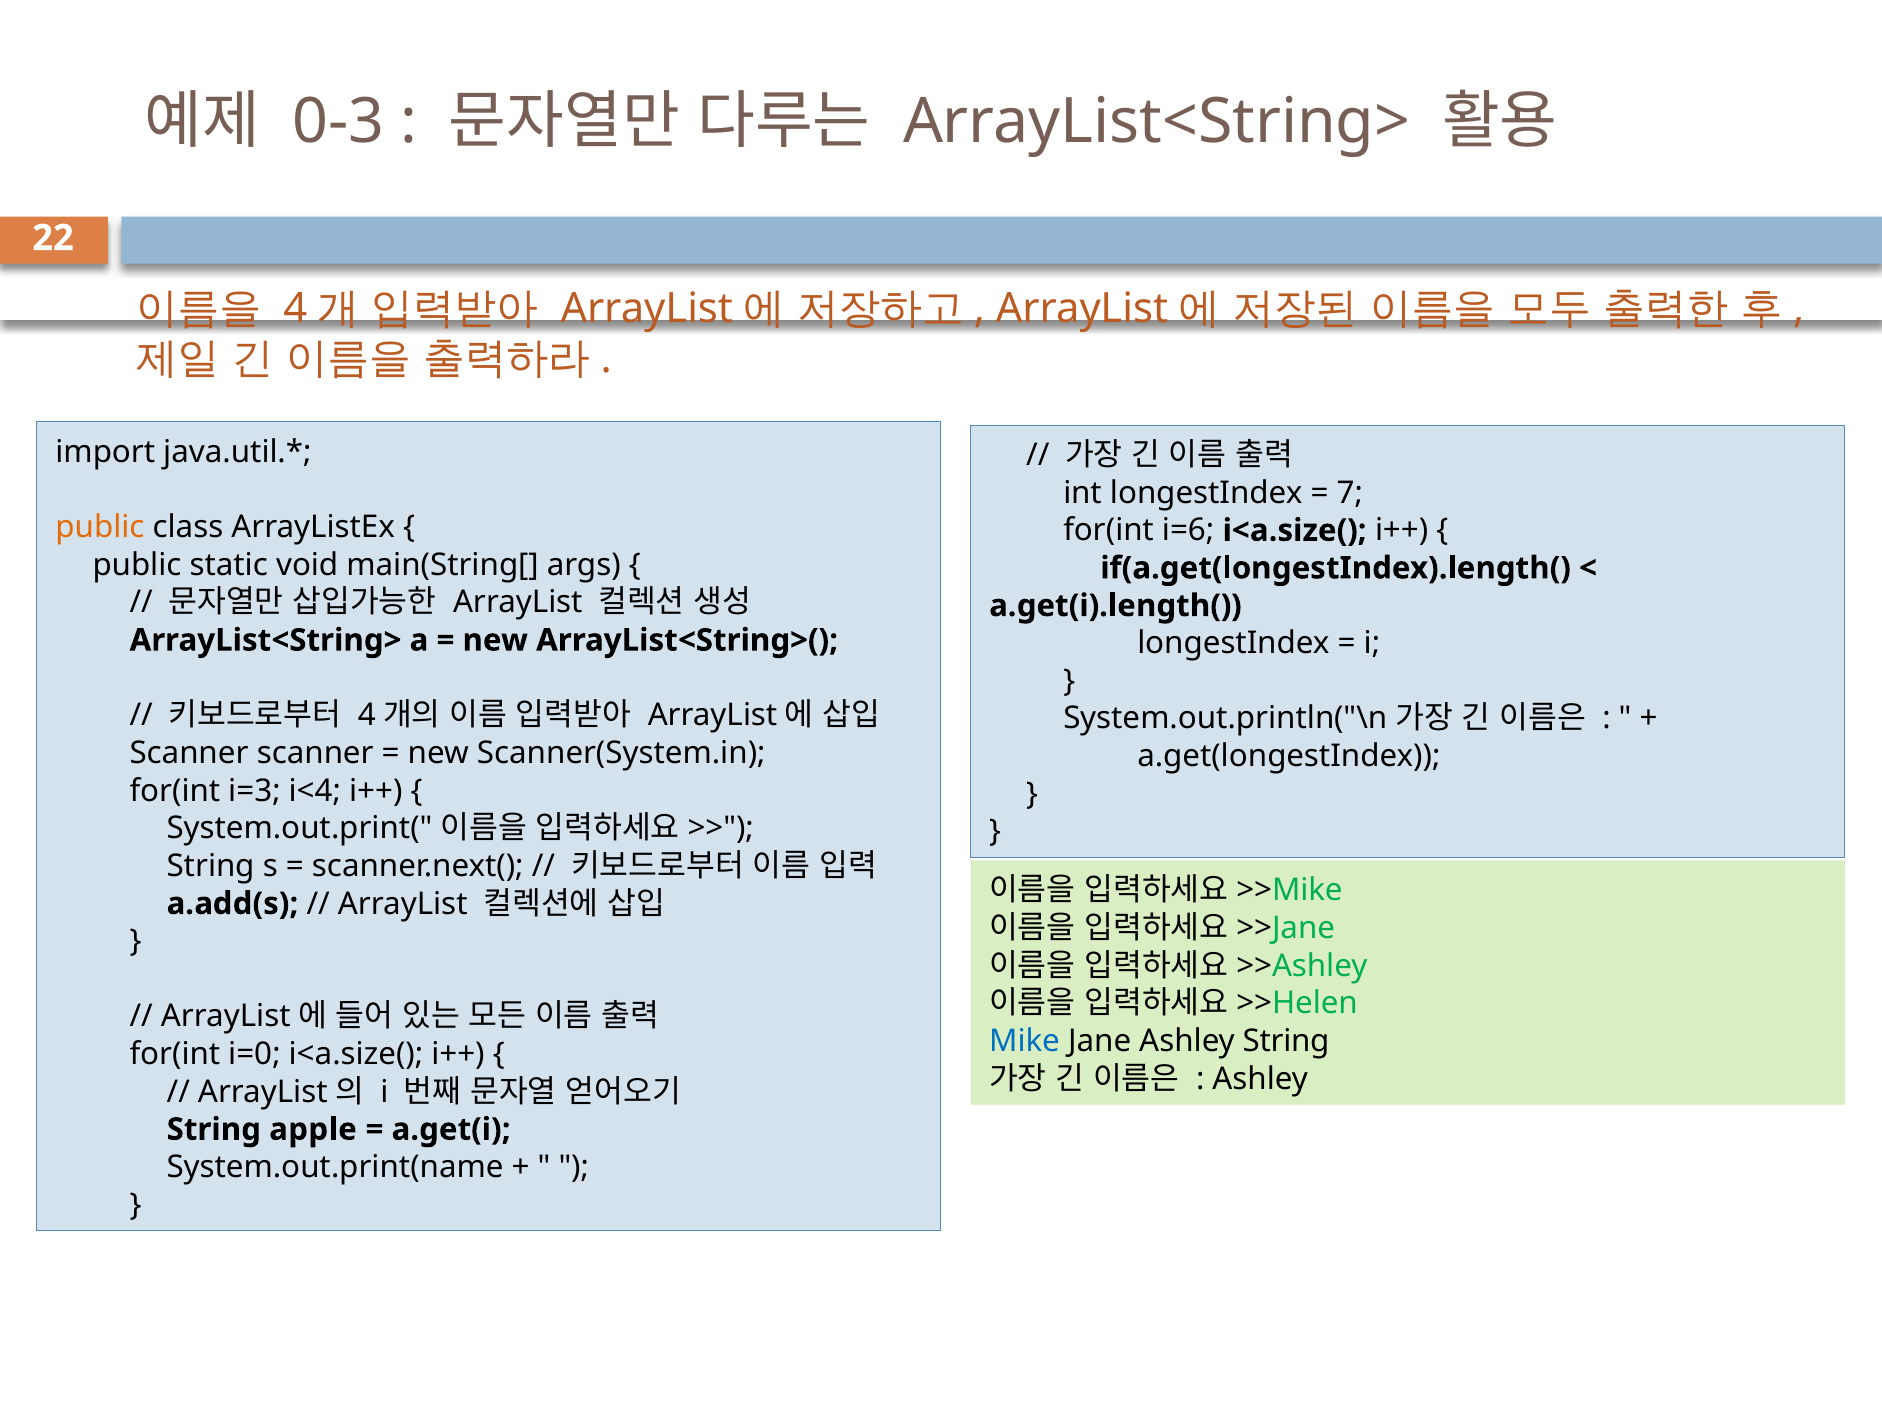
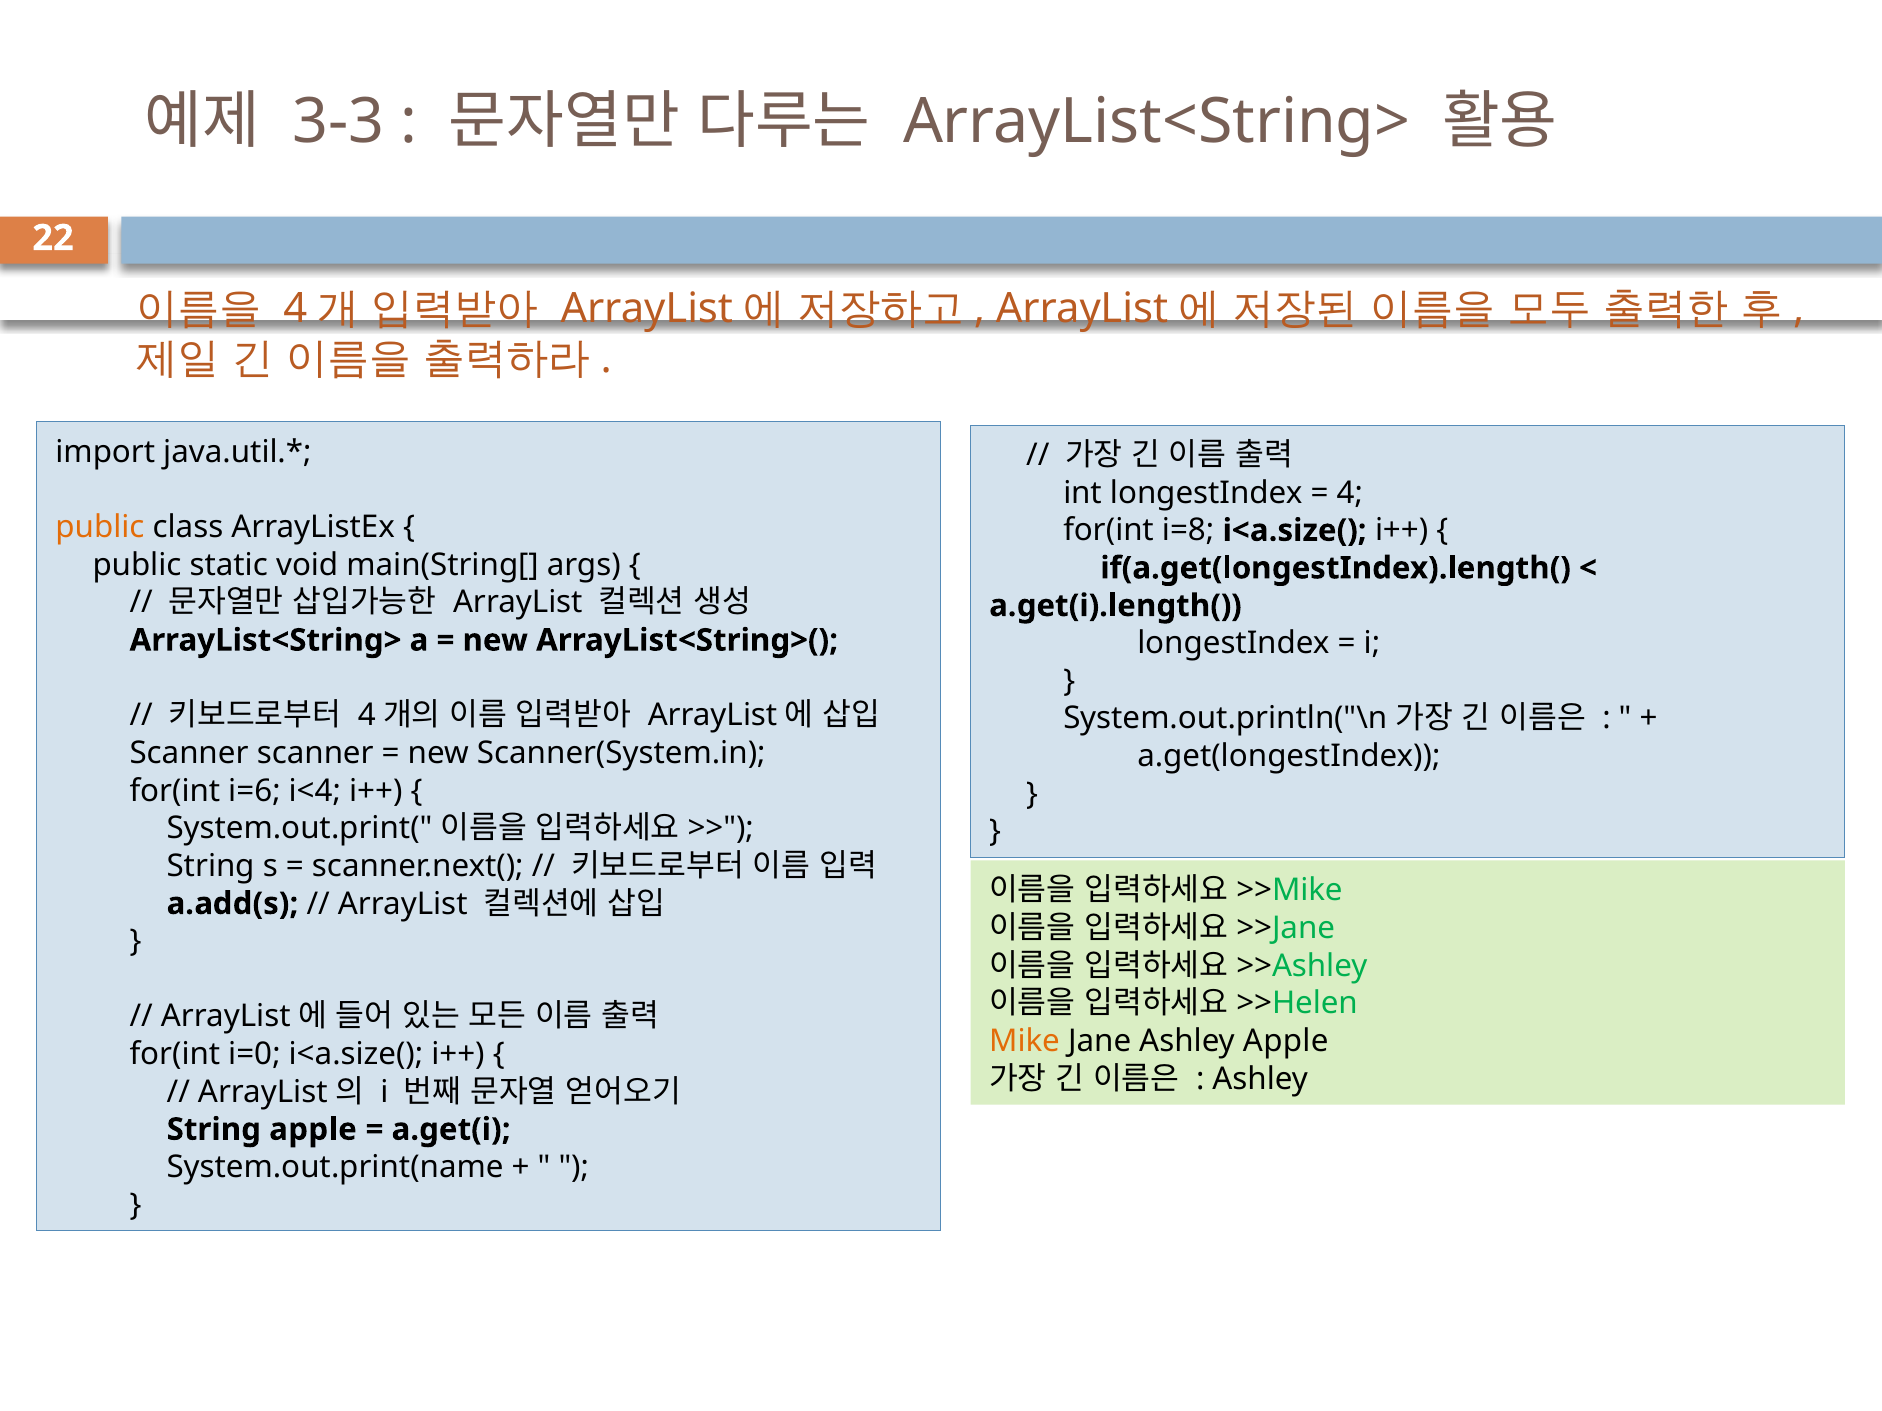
0-3: 0-3 -> 3-3
7: 7 -> 4
i=6: i=6 -> i=8
i=3: i=3 -> i=6
Mike colour: blue -> orange
Ashley String: String -> Apple
